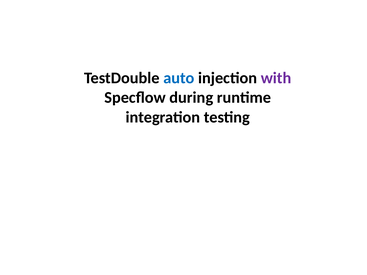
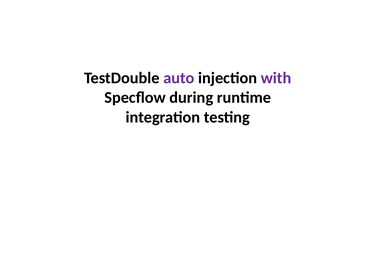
auto colour: blue -> purple
